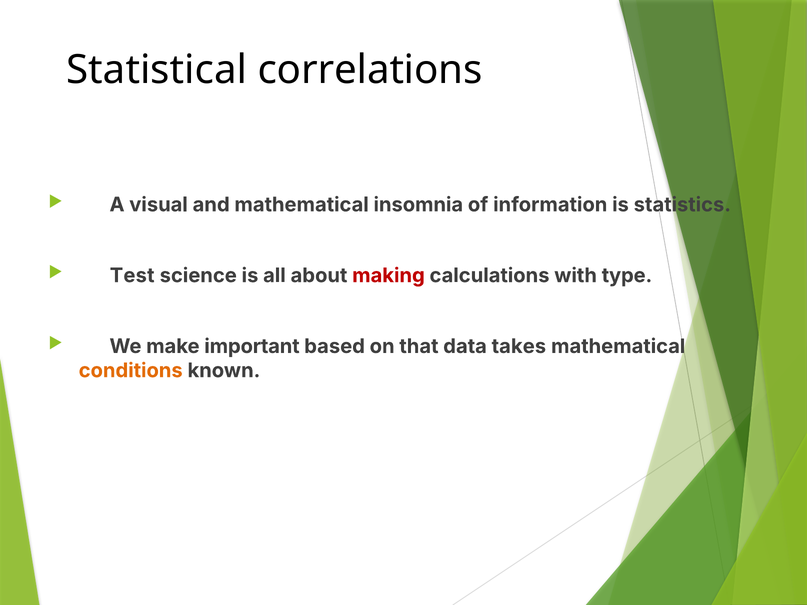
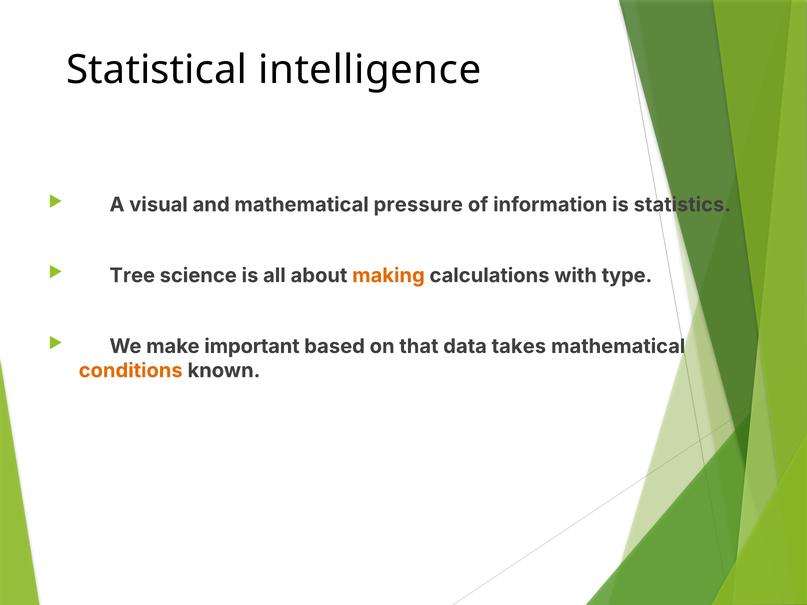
correlations: correlations -> intelligence
insomnia: insomnia -> pressure
Test: Test -> Tree
making colour: red -> orange
